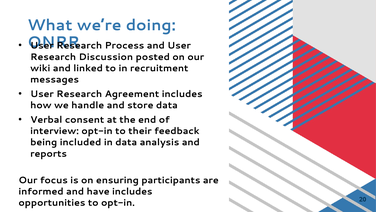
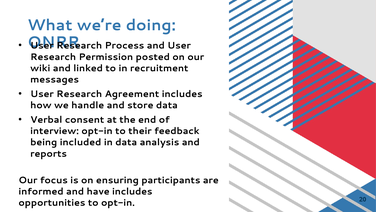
Discussion: Discussion -> Permission
